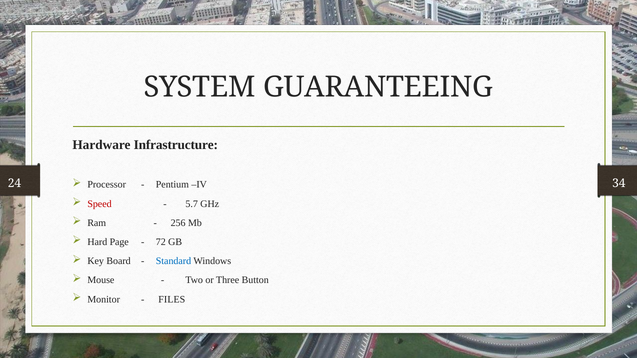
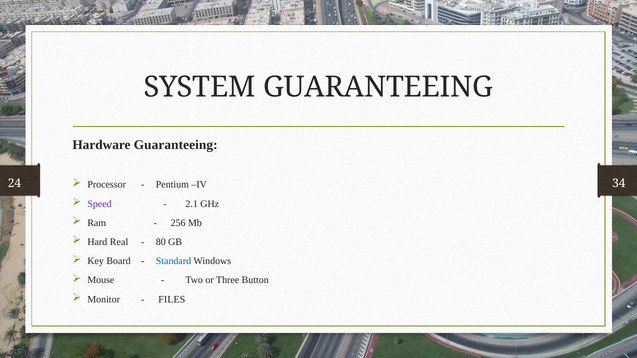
Hardware Infrastructure: Infrastructure -> Guaranteeing
Speed colour: red -> purple
5.7: 5.7 -> 2.1
Page: Page -> Real
72: 72 -> 80
